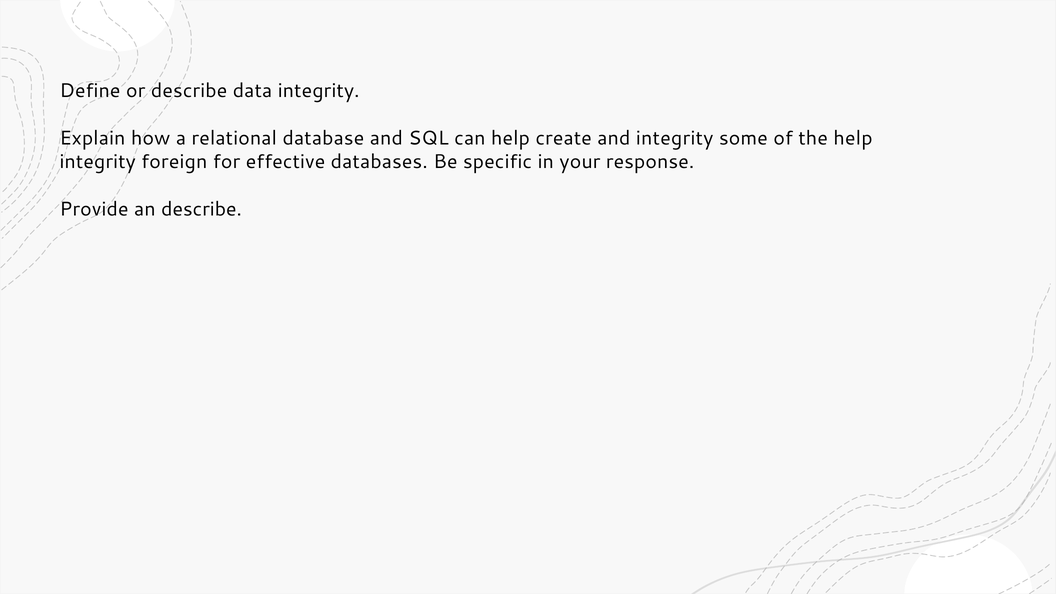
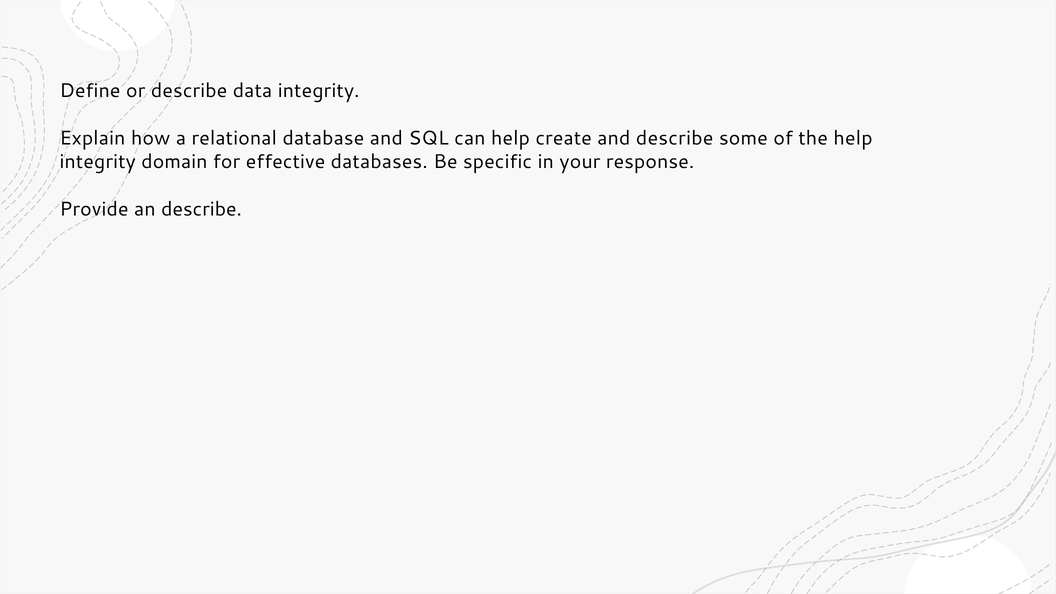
and integrity: integrity -> describe
foreign: foreign -> domain
